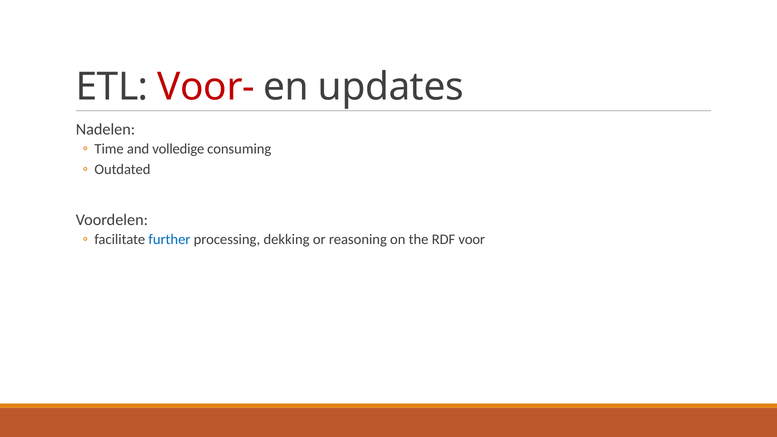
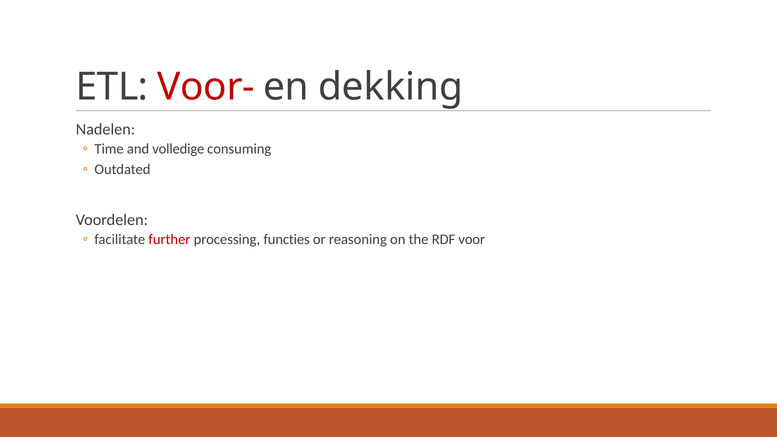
updates: updates -> dekking
further colour: blue -> red
dekking: dekking -> functies
